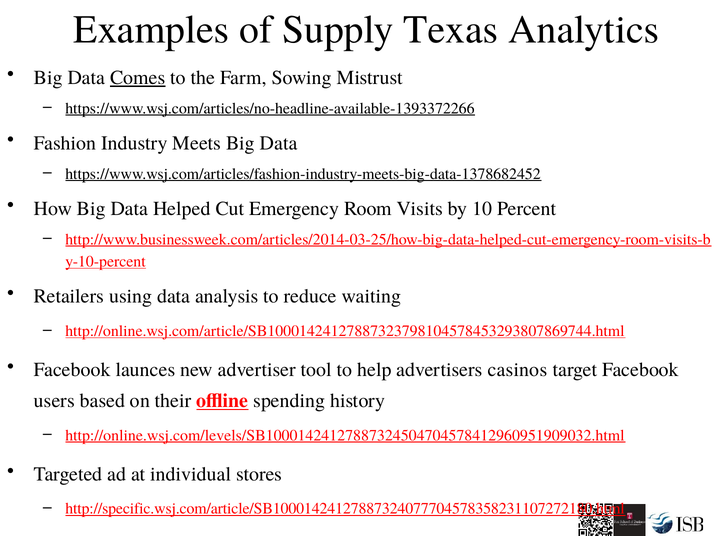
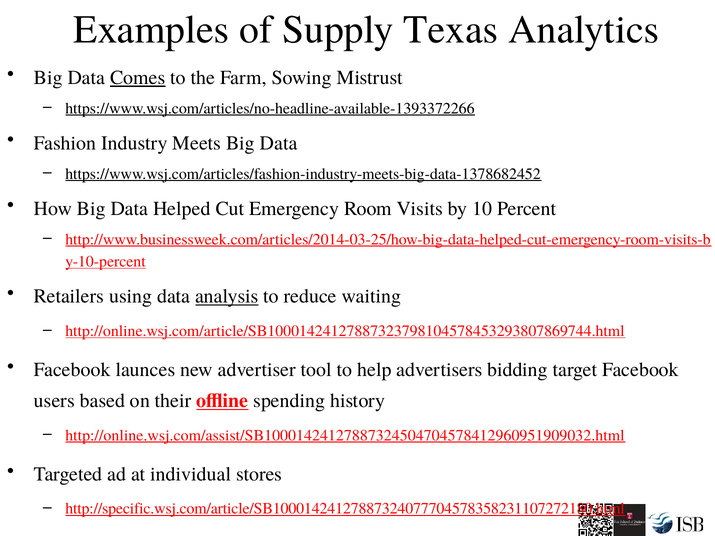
analysis underline: none -> present
casinos: casinos -> bidding
http://online.wsj.com/levels/SB10001424127887324504704578412960951909032.html: http://online.wsj.com/levels/SB10001424127887324504704578412960951909032.html -> http://online.wsj.com/assist/SB10001424127887324504704578412960951909032.html
